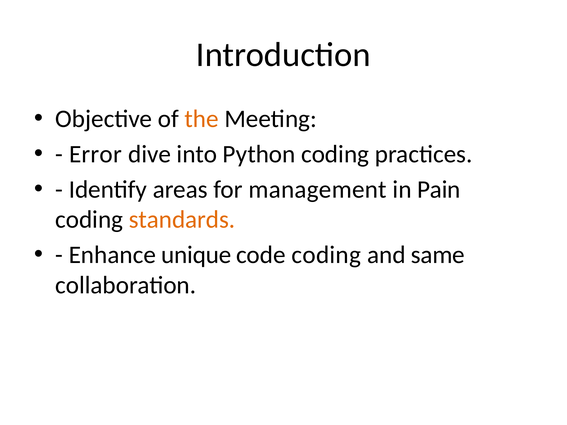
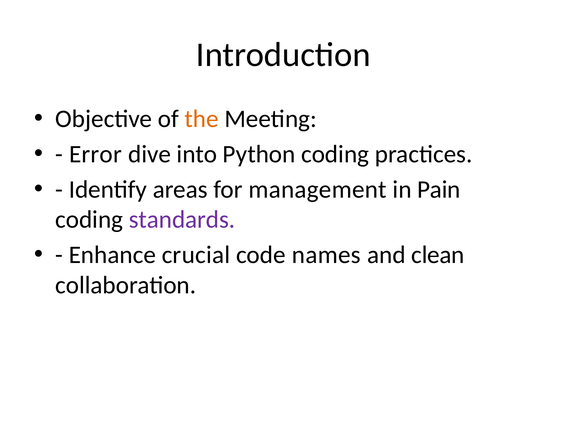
standards colour: orange -> purple
unique: unique -> crucial
code coding: coding -> names
same: same -> clean
